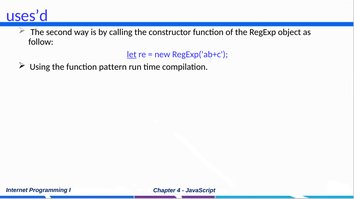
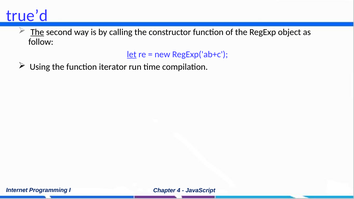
uses’d: uses’d -> true’d
The at (37, 32) underline: none -> present
pattern: pattern -> iterator
